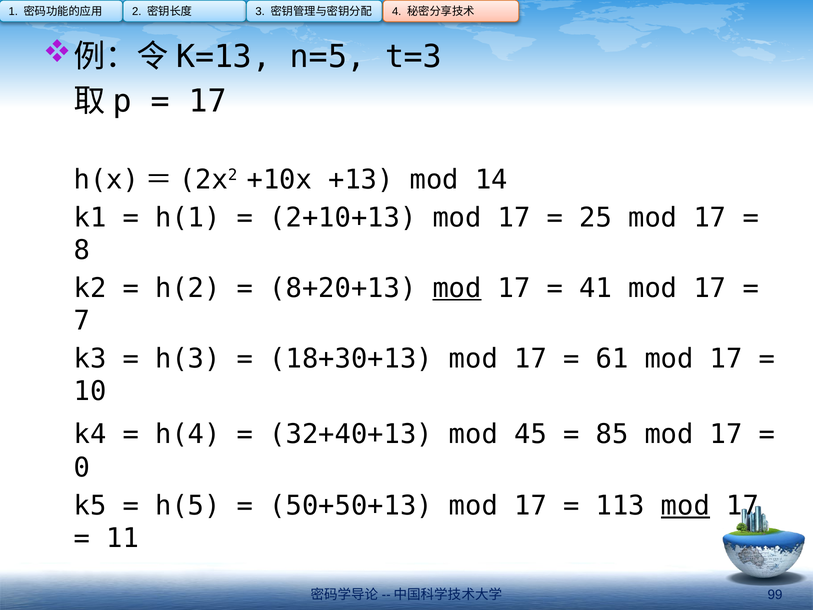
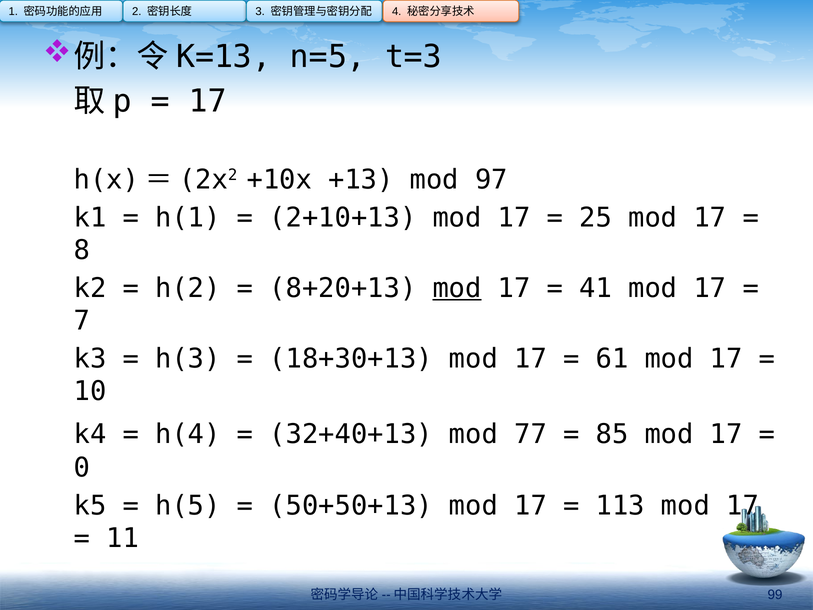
14: 14 -> 97
45: 45 -> 77
mod at (685, 506) underline: present -> none
